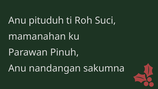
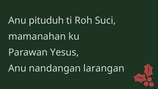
Pinuh: Pinuh -> Yesus
sakumna: sakumna -> larangan
